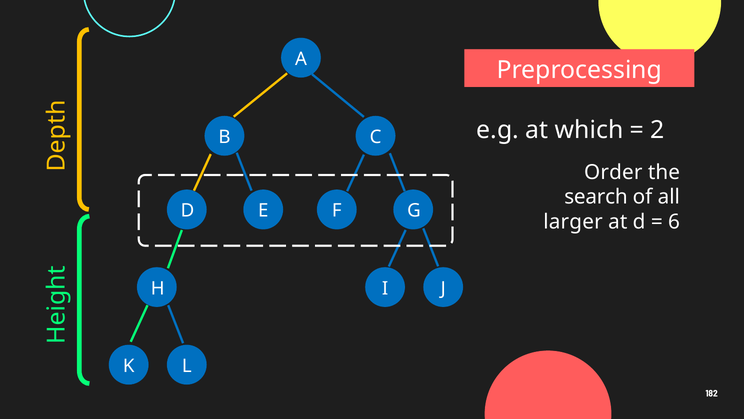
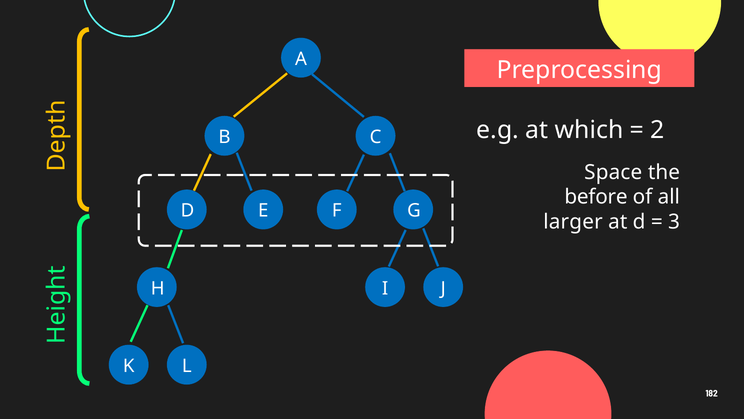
Order: Order -> Space
search: search -> before
6: 6 -> 3
